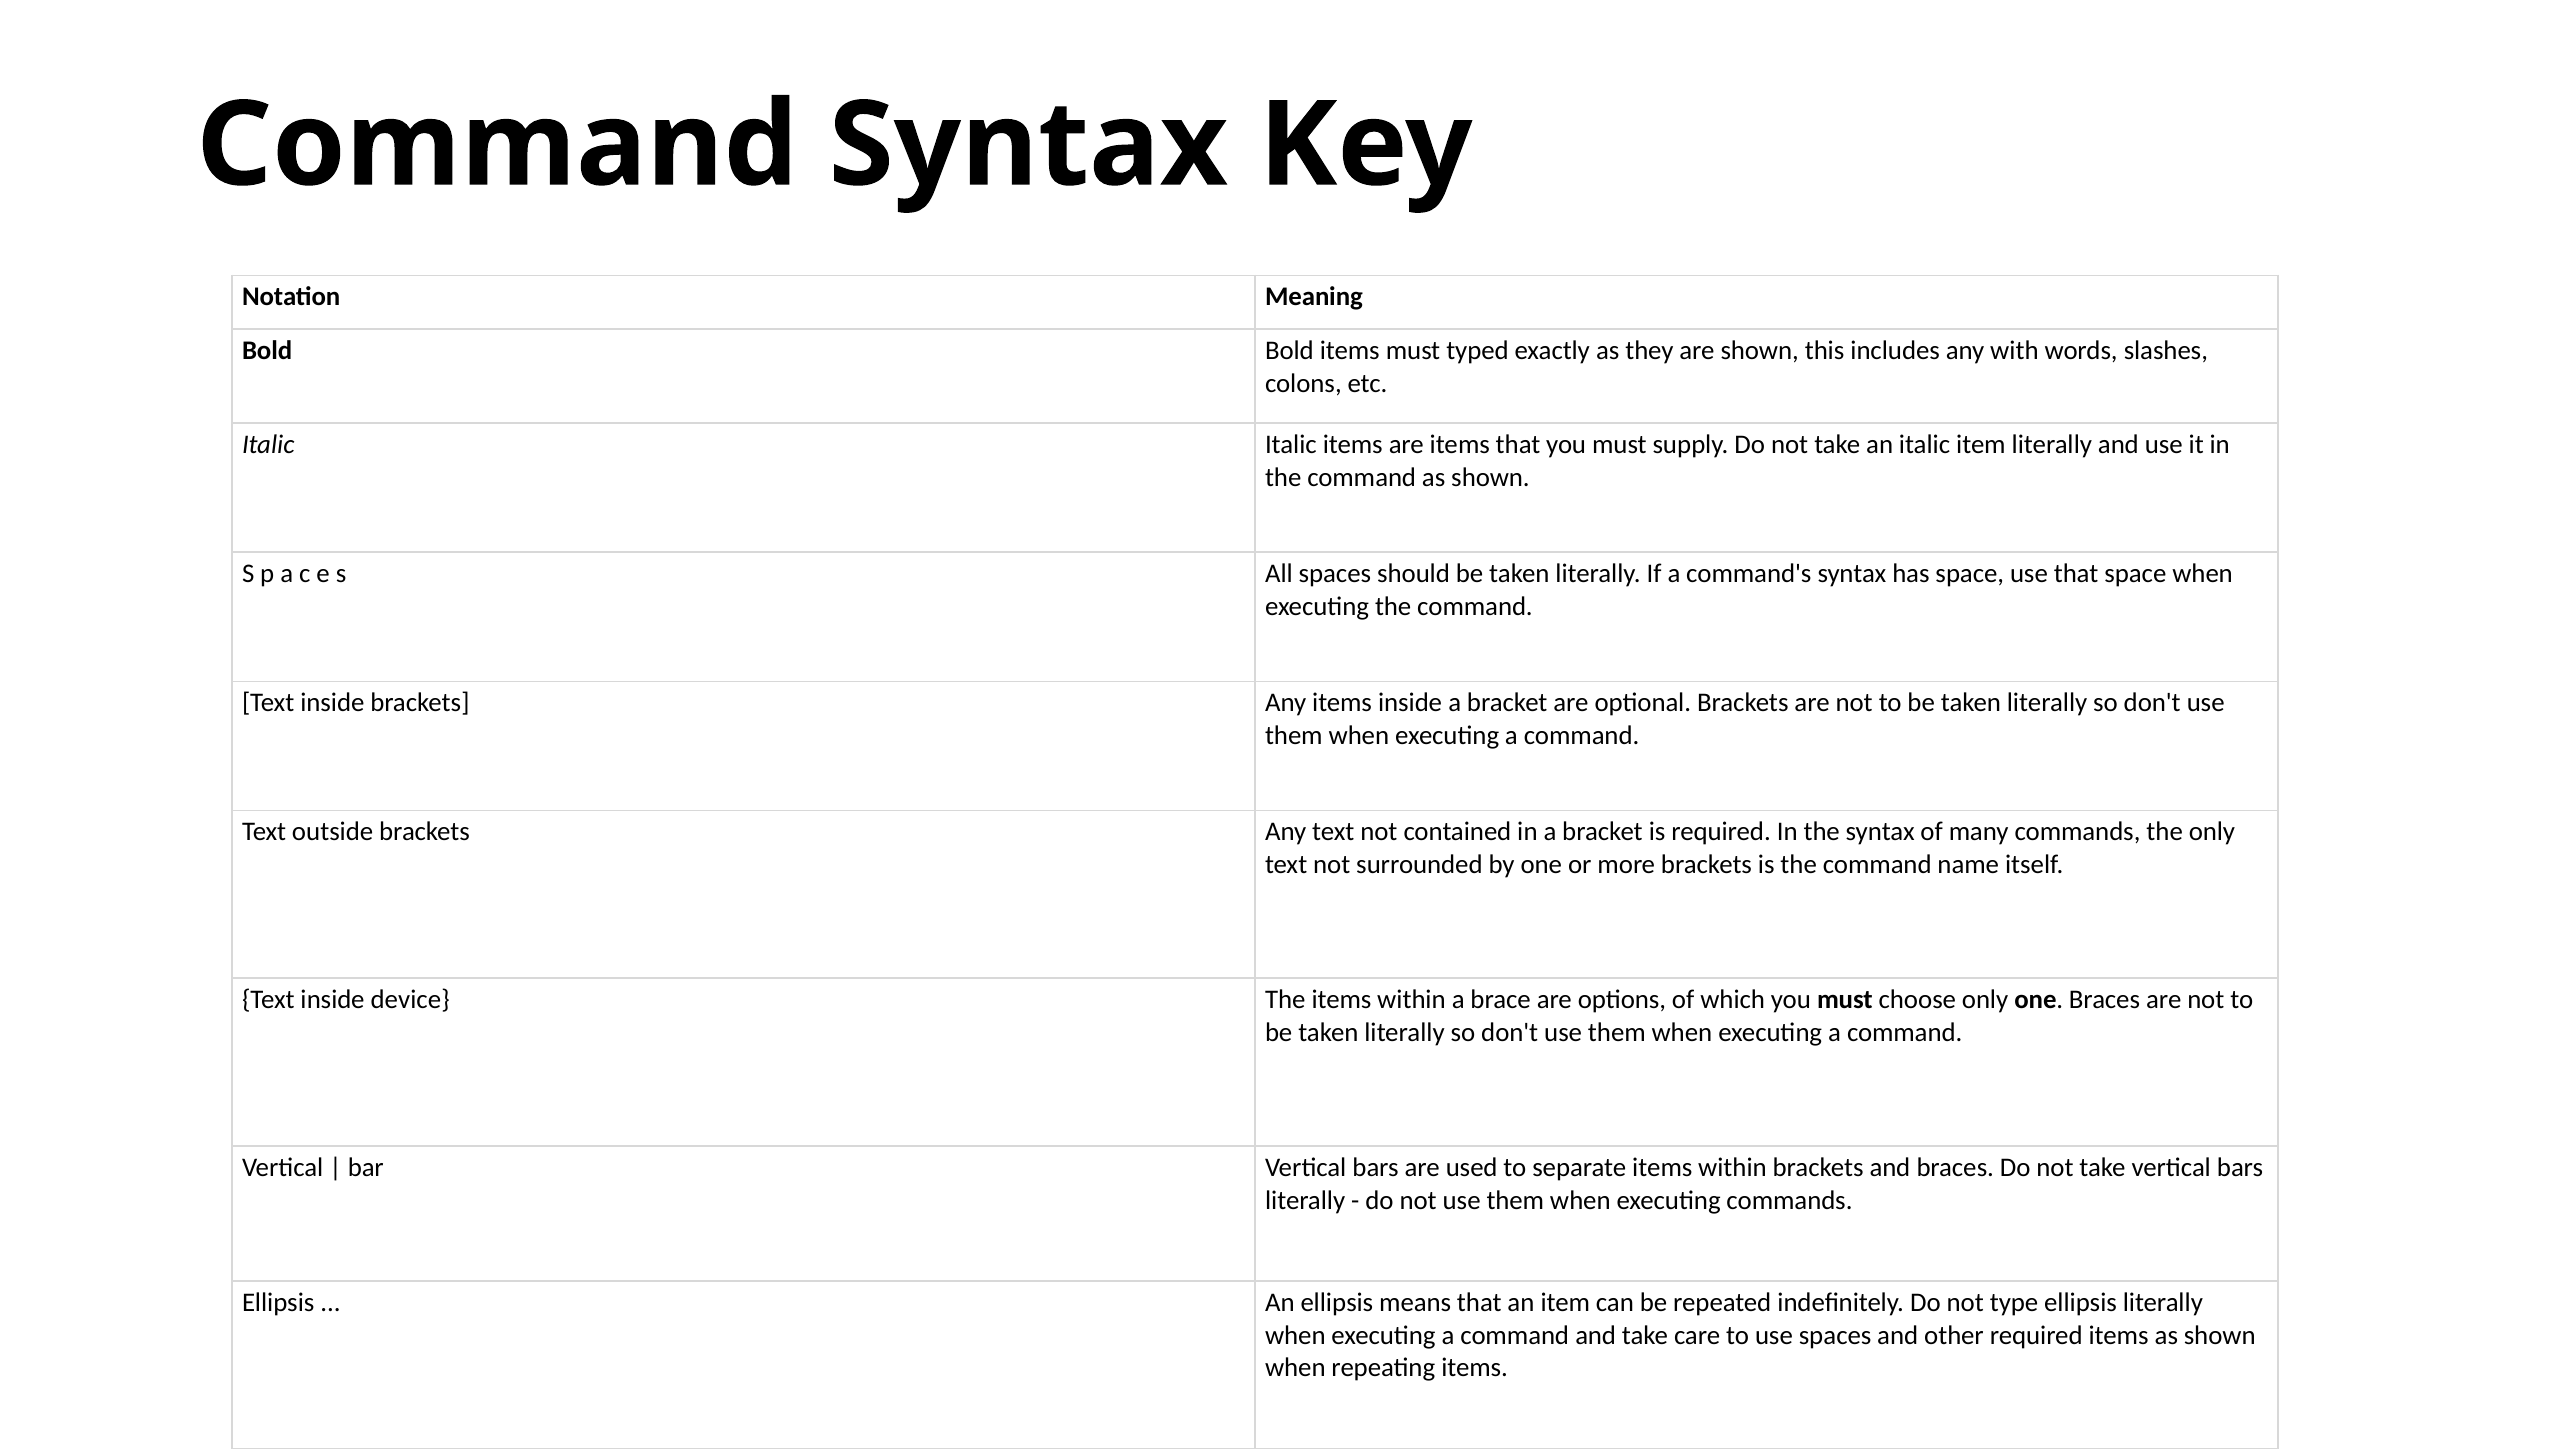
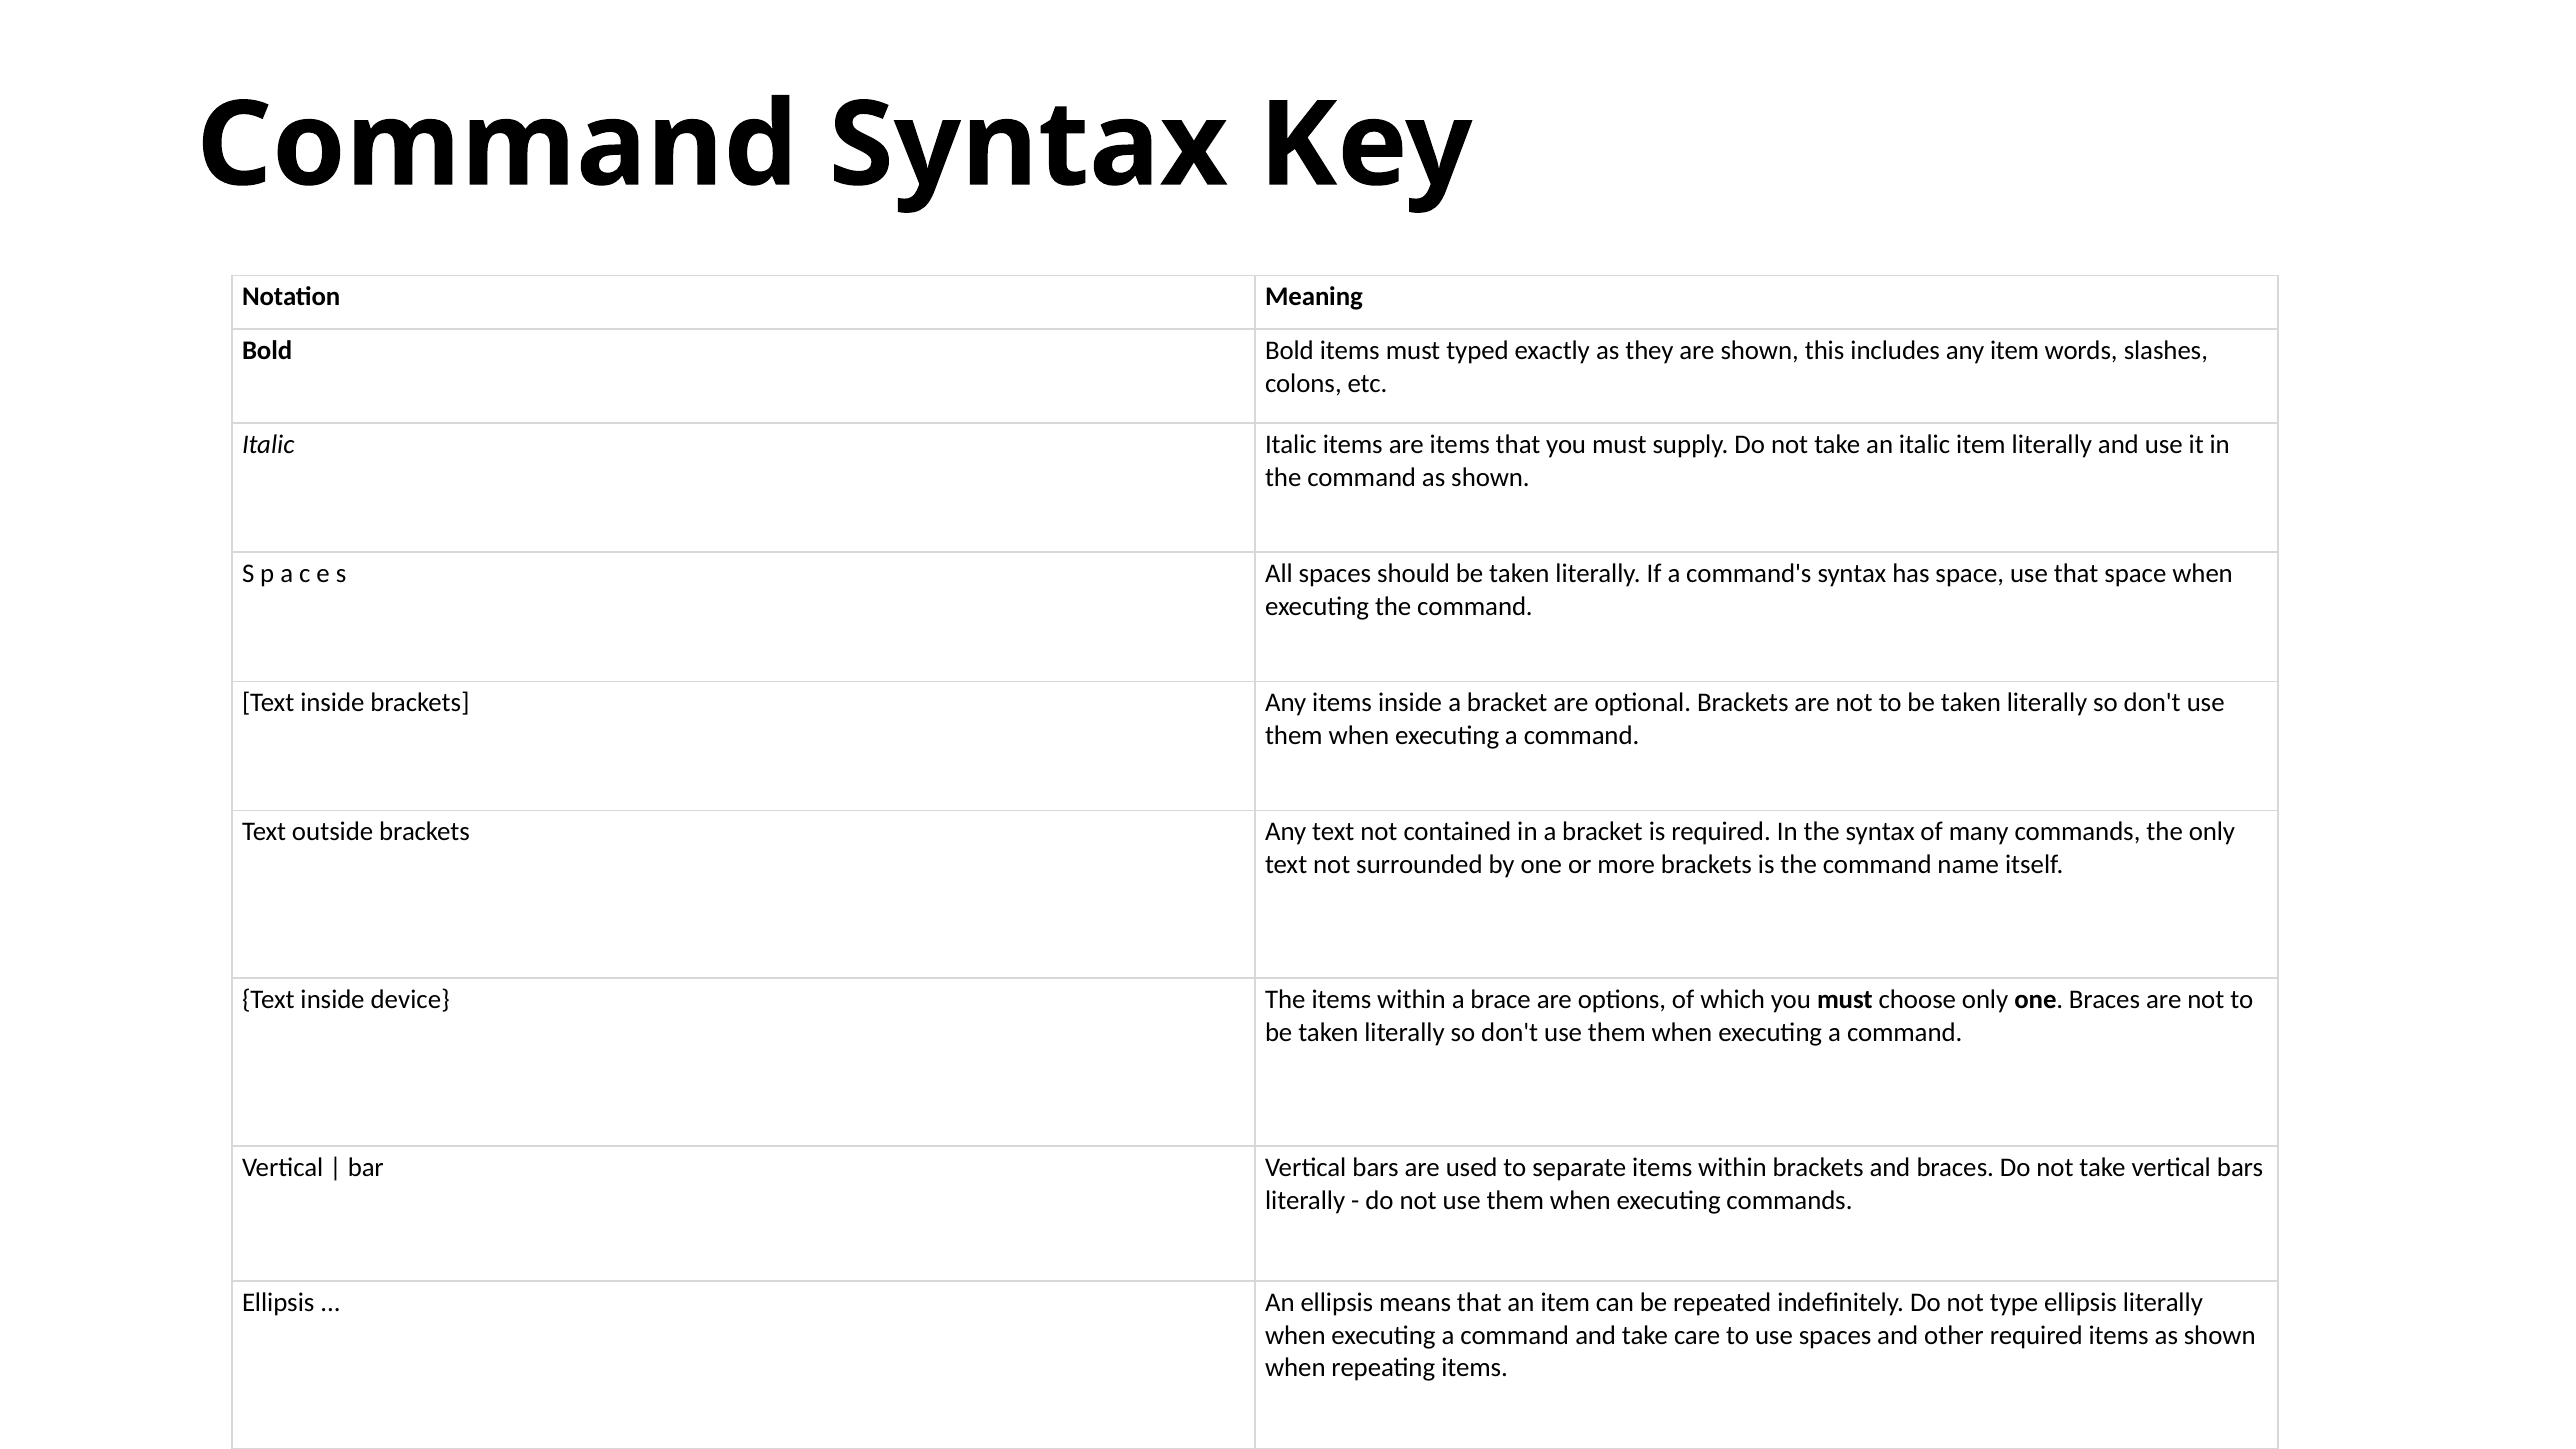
any with: with -> item
